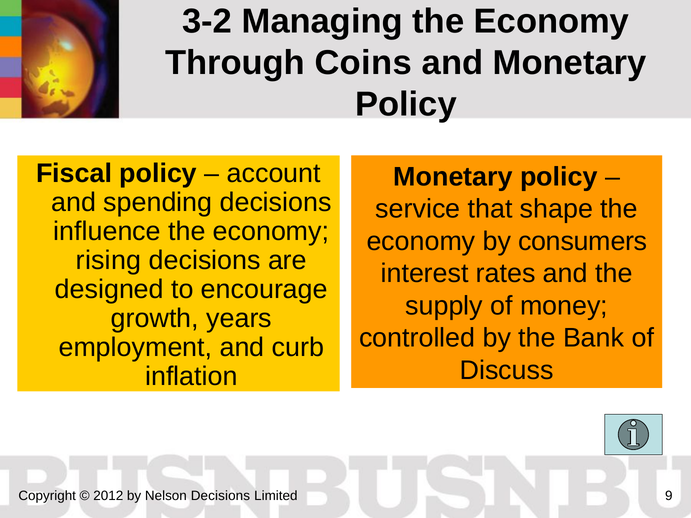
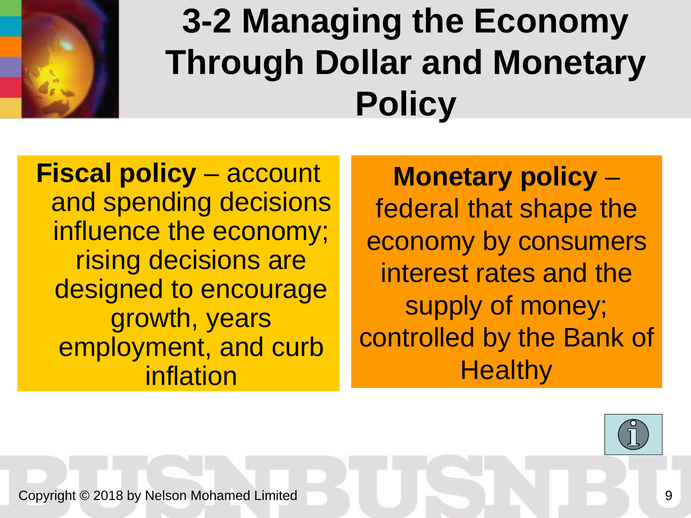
Coins: Coins -> Dollar
service: service -> federal
Discuss: Discuss -> Healthy
2012: 2012 -> 2018
Nelson Decisions: Decisions -> Mohamed
